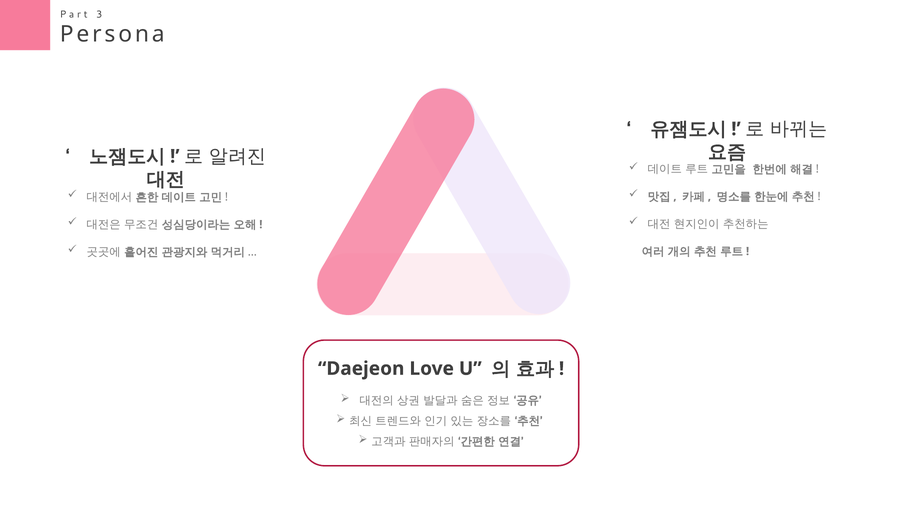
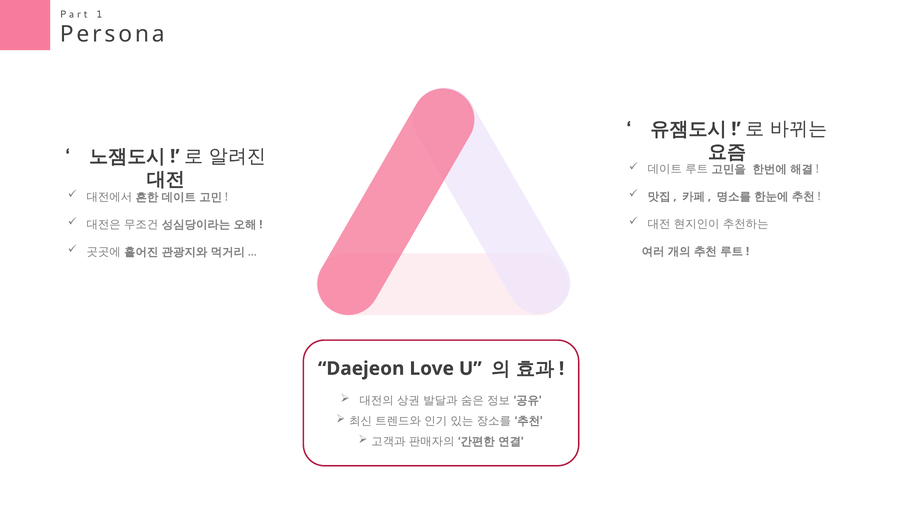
3: 3 -> 1
